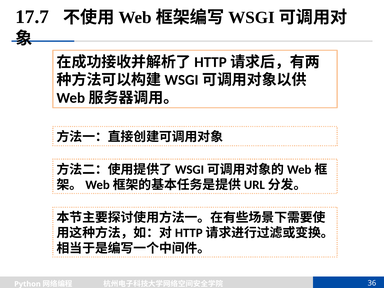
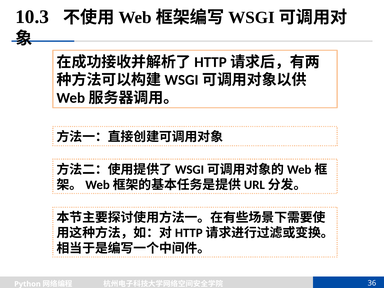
17.7: 17.7 -> 10.3
